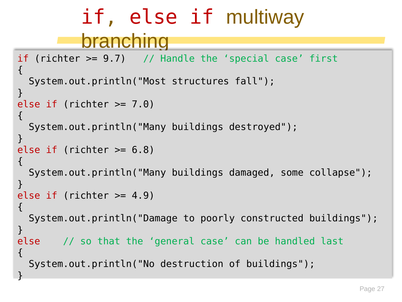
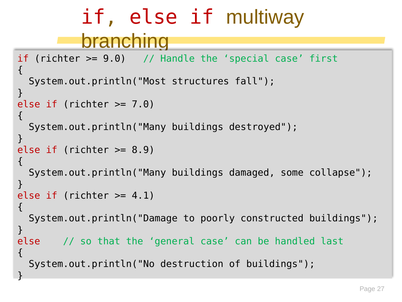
9.7: 9.7 -> 9.0
6.8: 6.8 -> 8.9
4.9: 4.9 -> 4.1
